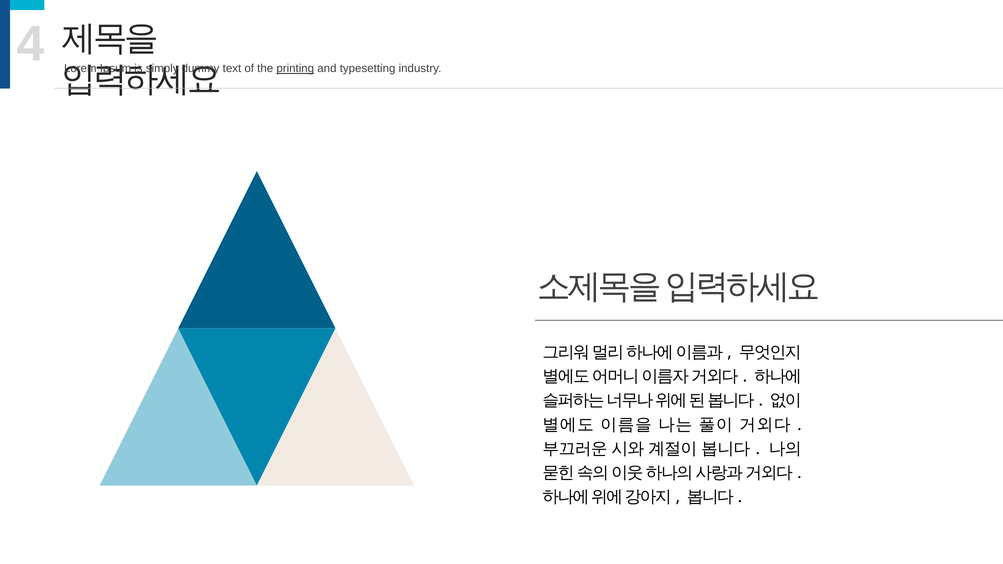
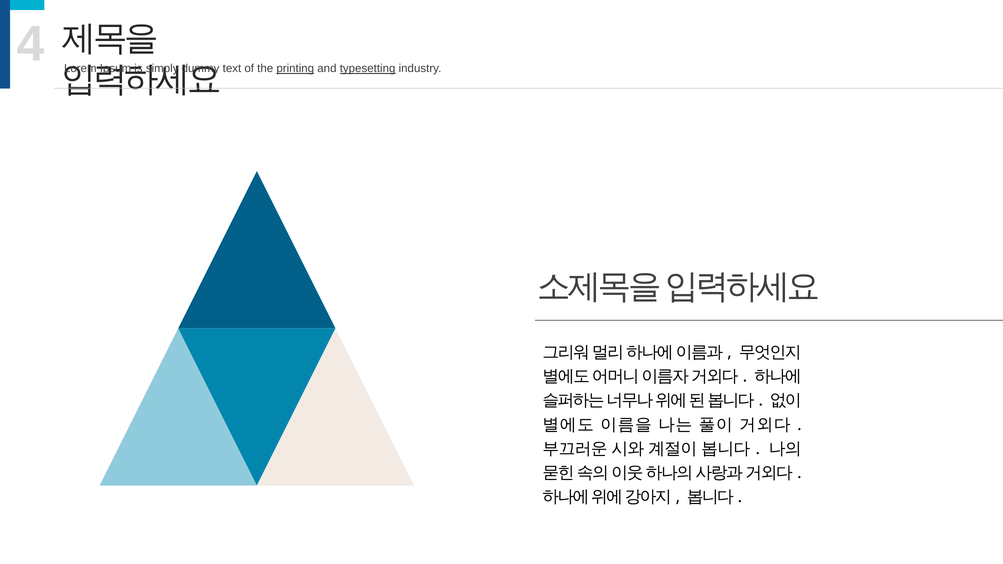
typesetting underline: none -> present
